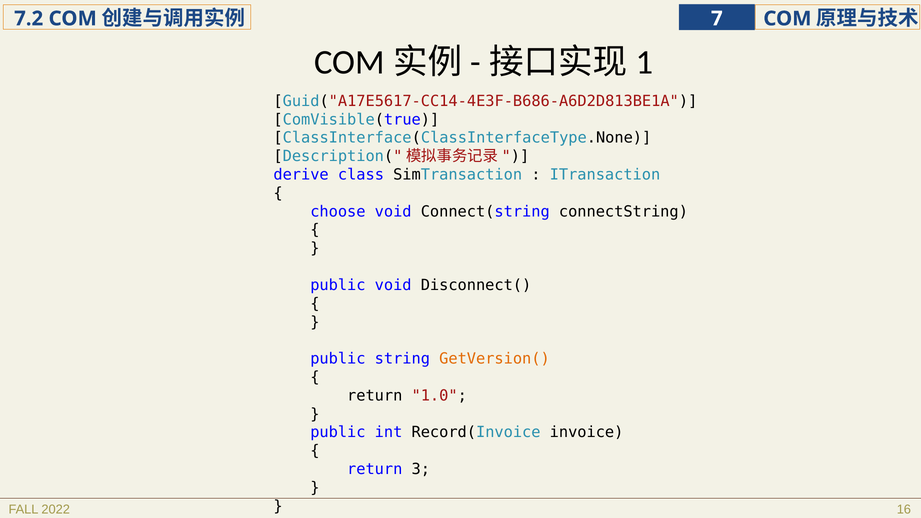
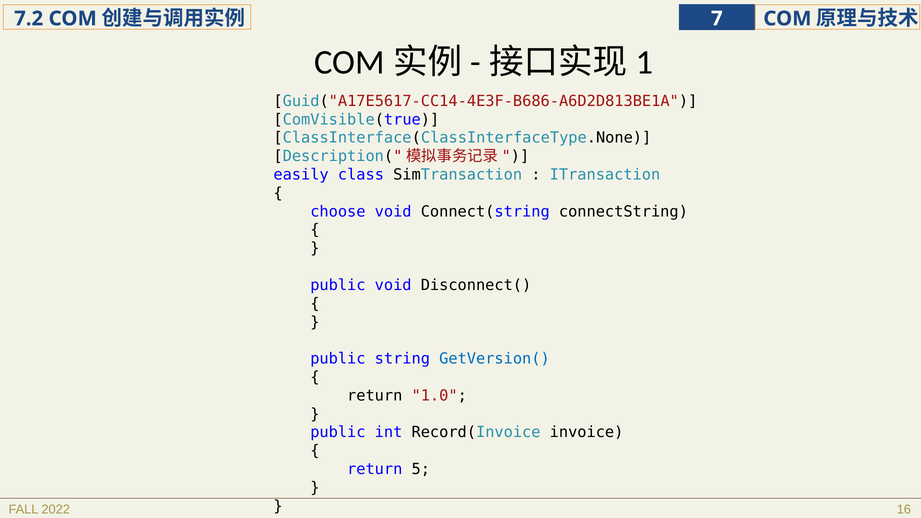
derive: derive -> easily
GetVersion( colour: orange -> blue
3: 3 -> 5
